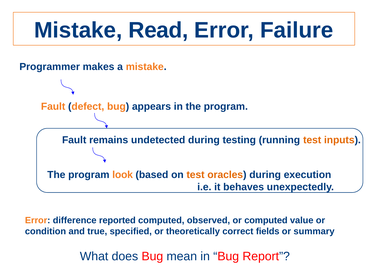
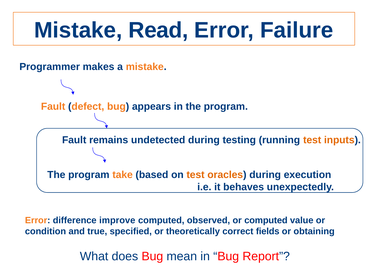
look: look -> take
reported: reported -> improve
summary: summary -> obtaining
